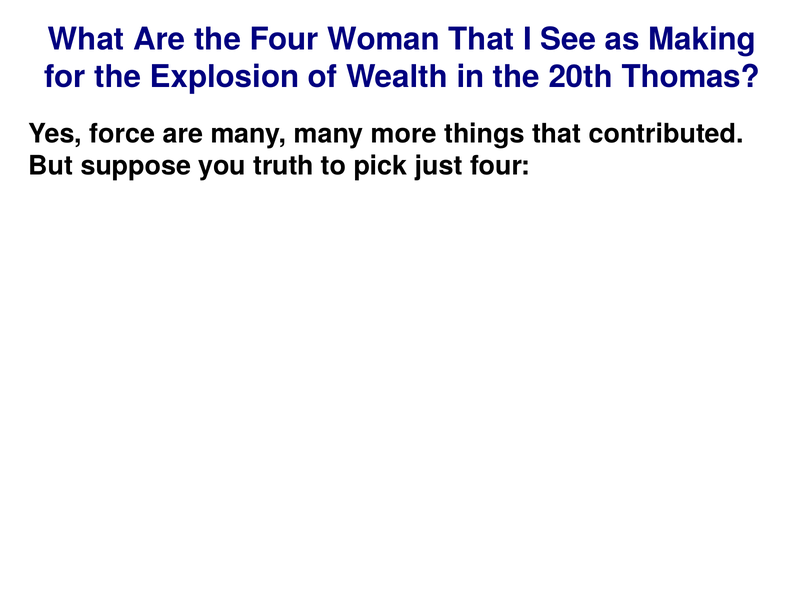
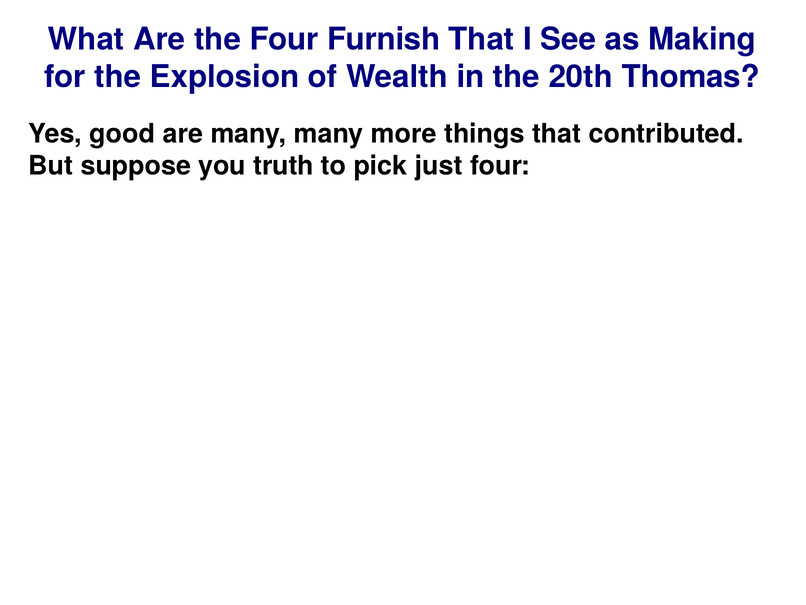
Woman: Woman -> Furnish
force: force -> good
